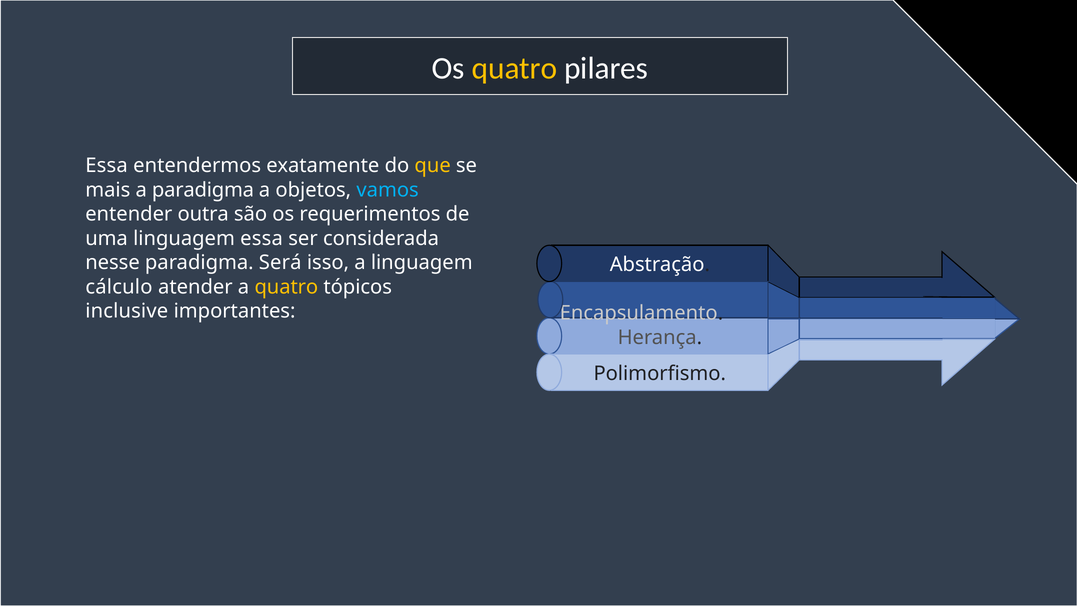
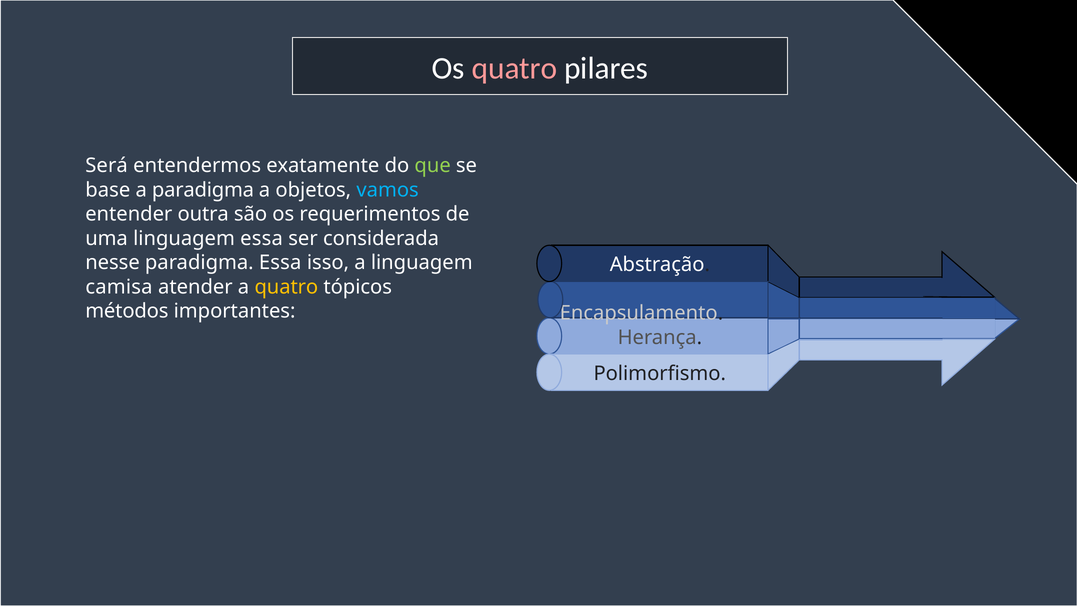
quatro at (514, 68) colour: yellow -> pink
Essa at (107, 166): Essa -> Será
que colour: yellow -> light green
mais: mais -> base
paradigma Será: Será -> Essa
cálculo: cálculo -> camisa
inclusive: inclusive -> métodos
